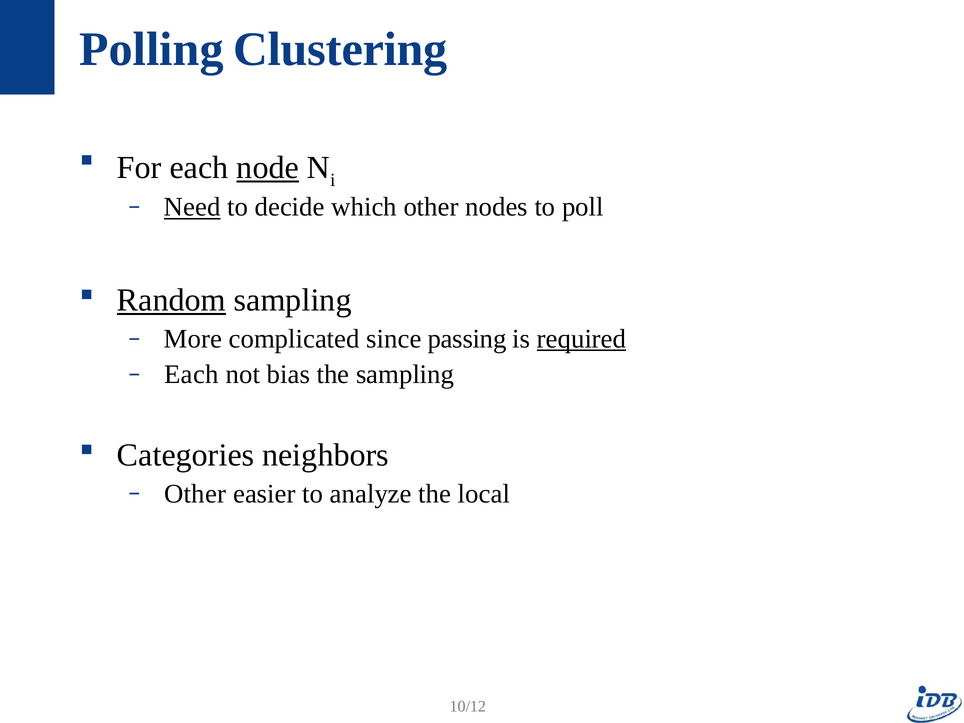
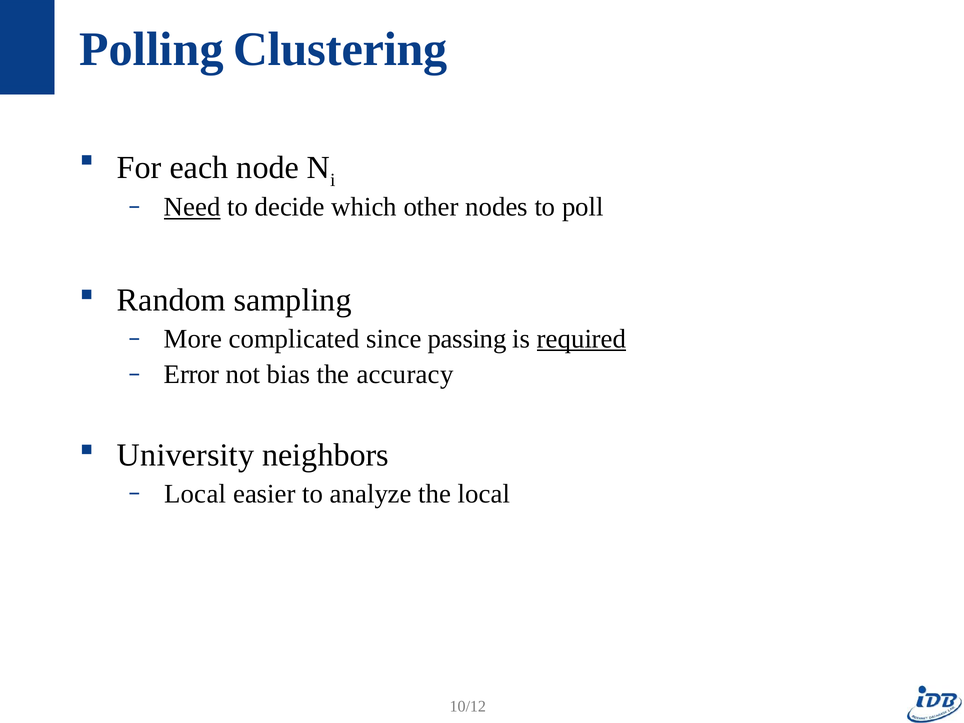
node underline: present -> none
Random underline: present -> none
Each at (191, 374): Each -> Error
the sampling: sampling -> accuracy
Categories: Categories -> University
Other at (195, 494): Other -> Local
